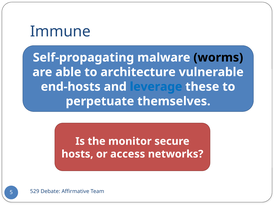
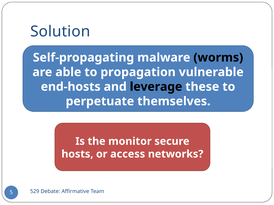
Immune: Immune -> Solution
architecture: architecture -> propagation
leverage colour: blue -> black
